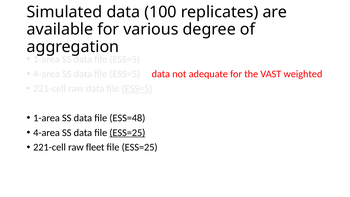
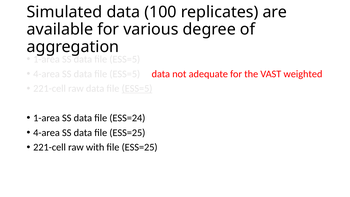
ESS=48: ESS=48 -> ESS=24
ESS=25 at (127, 133) underline: present -> none
fleet: fleet -> with
